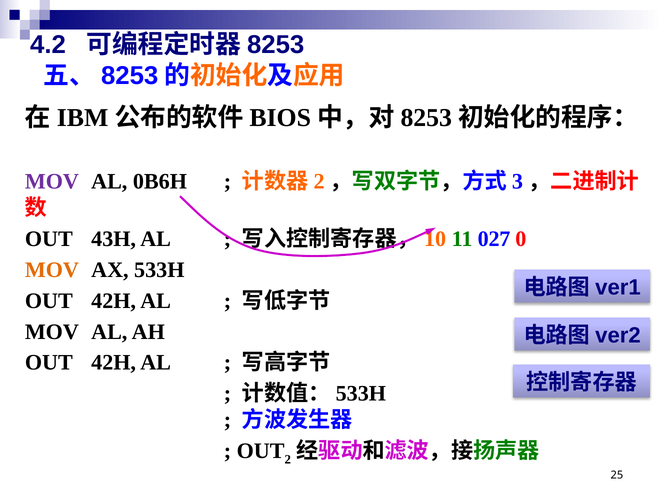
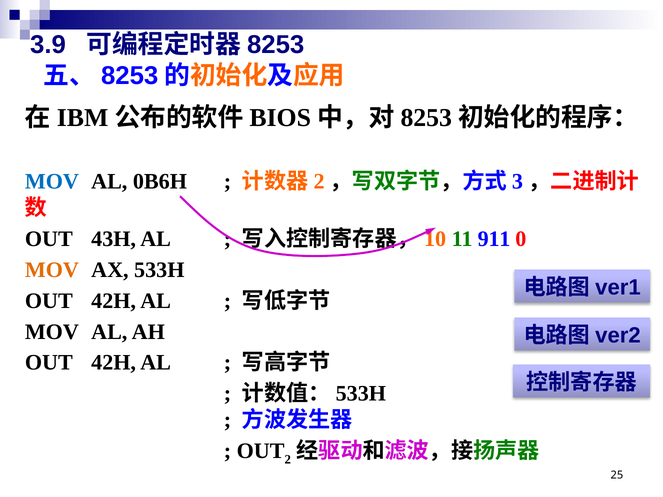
4.2: 4.2 -> 3.9
MOV at (52, 182) colour: purple -> blue
027: 027 -> 911
